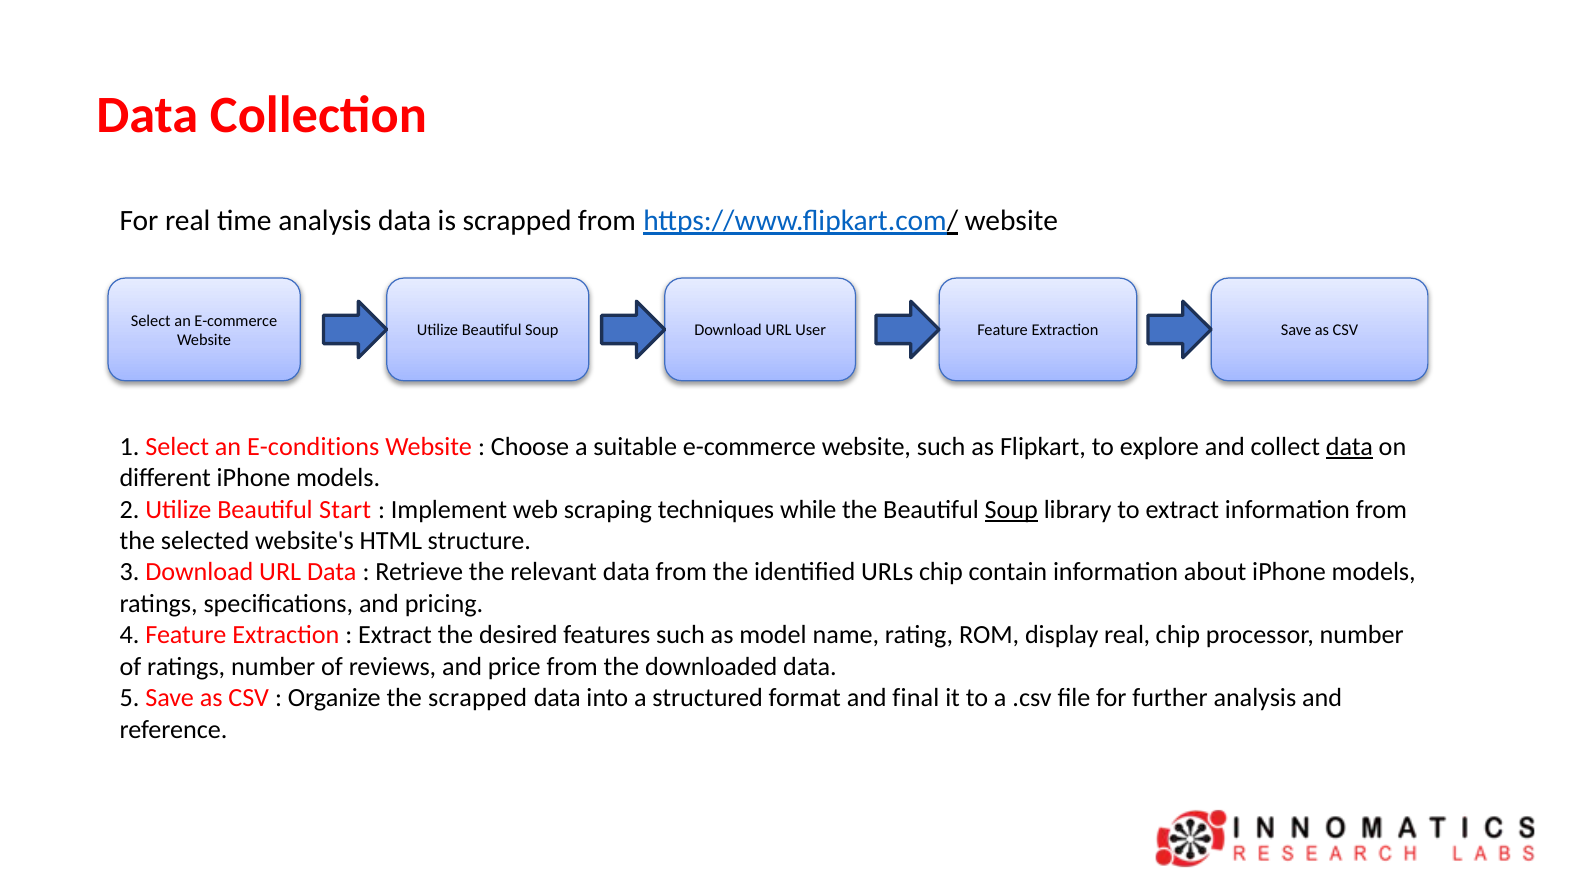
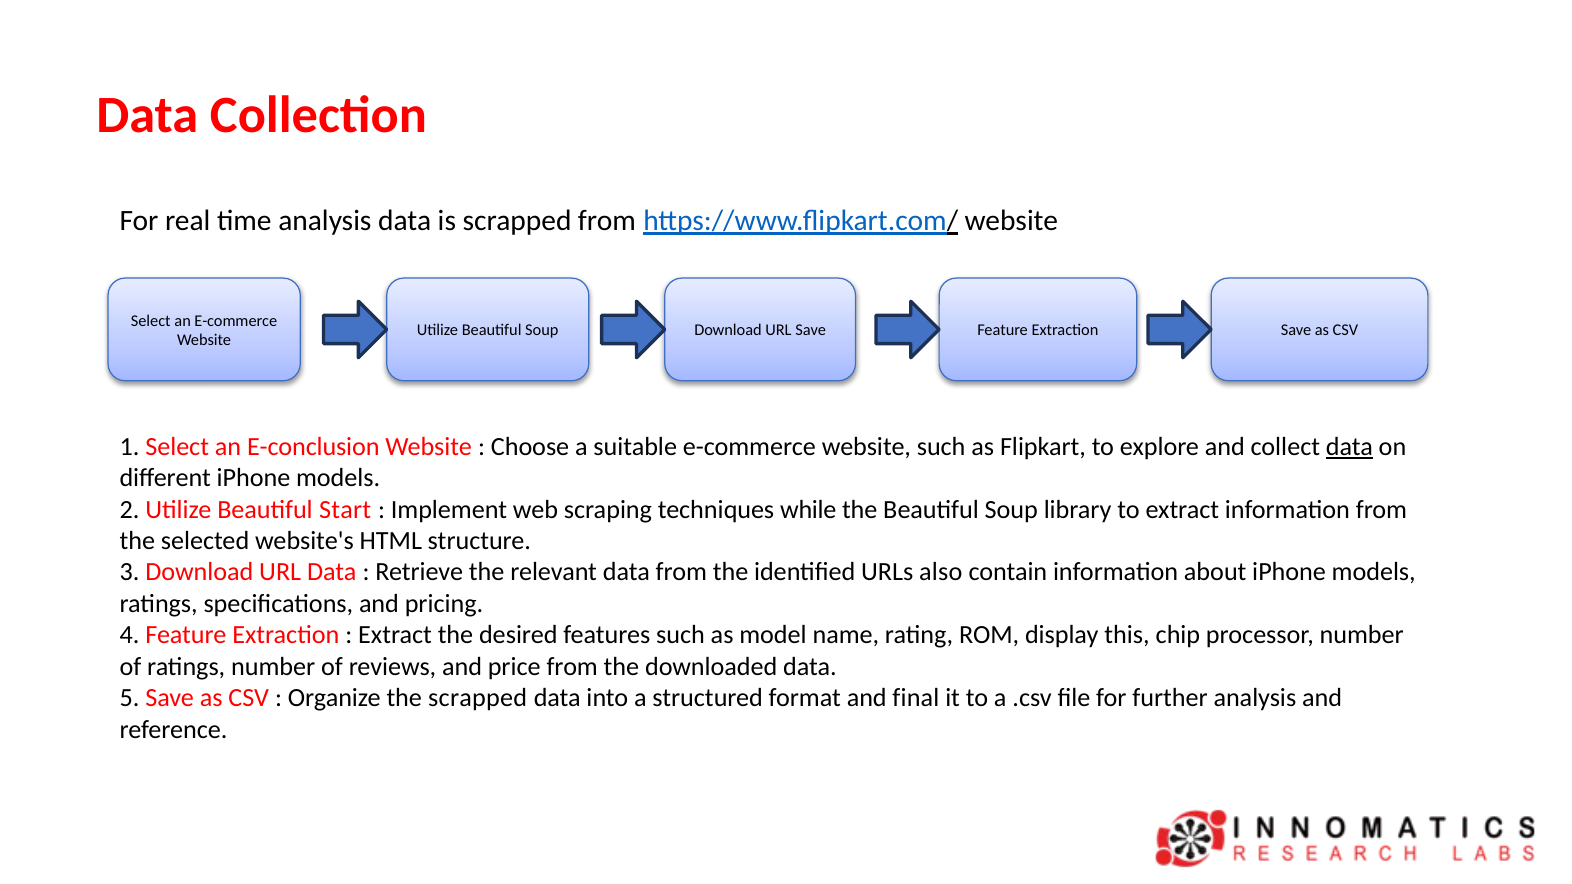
URL User: User -> Save
E-conditions: E-conditions -> E-conclusion
Soup at (1011, 510) underline: present -> none
URLs chip: chip -> also
display real: real -> this
